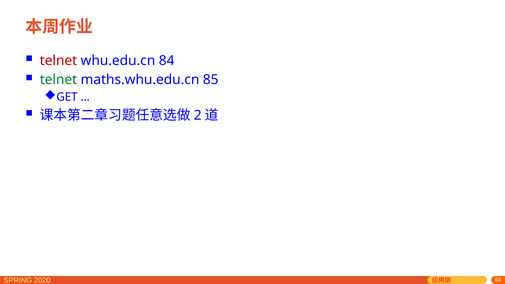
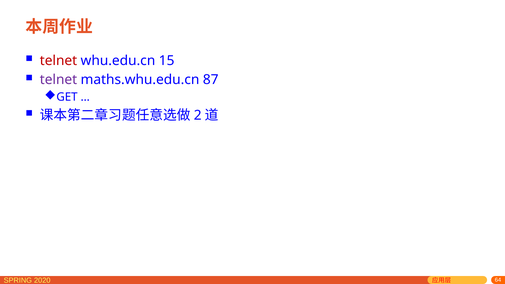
84: 84 -> 15
telnet at (58, 80) colour: green -> purple
85: 85 -> 87
